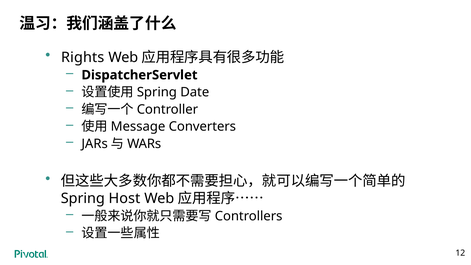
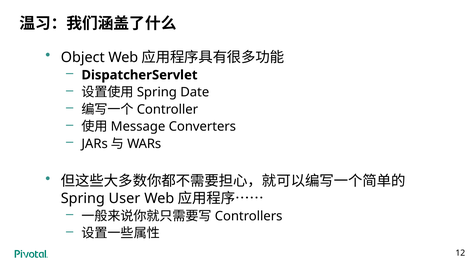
Rights: Rights -> Object
Host: Host -> User
